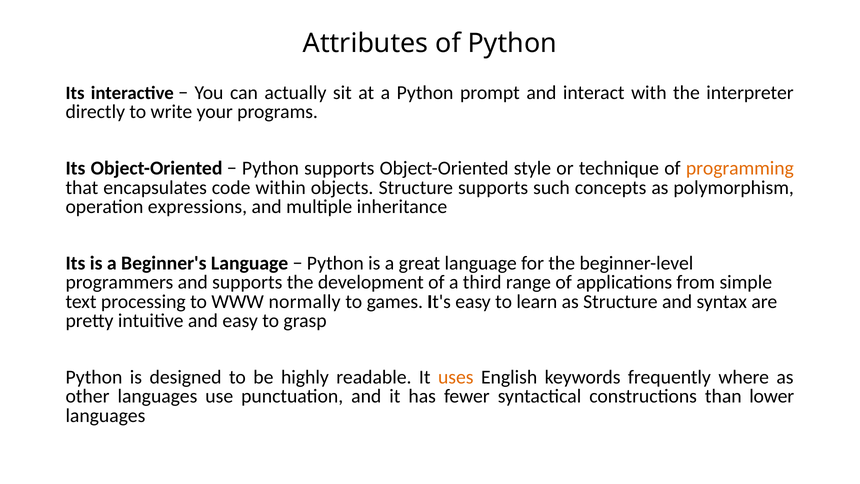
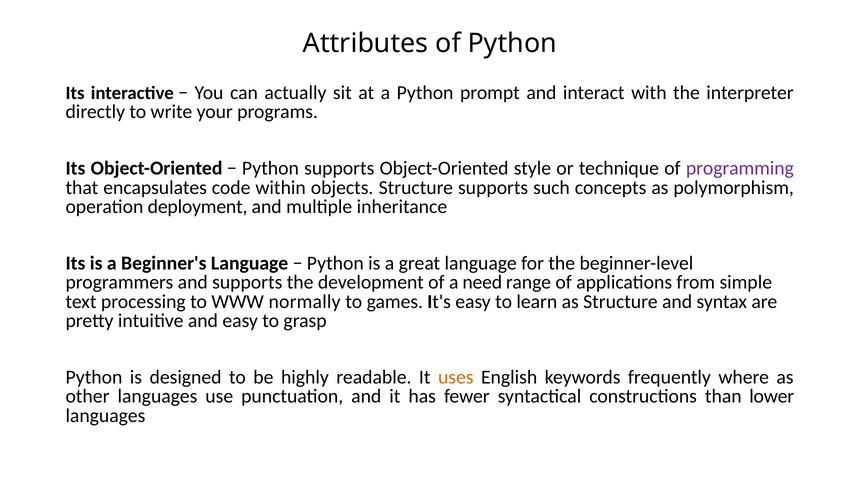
programming colour: orange -> purple
expressions: expressions -> deployment
third: third -> need
